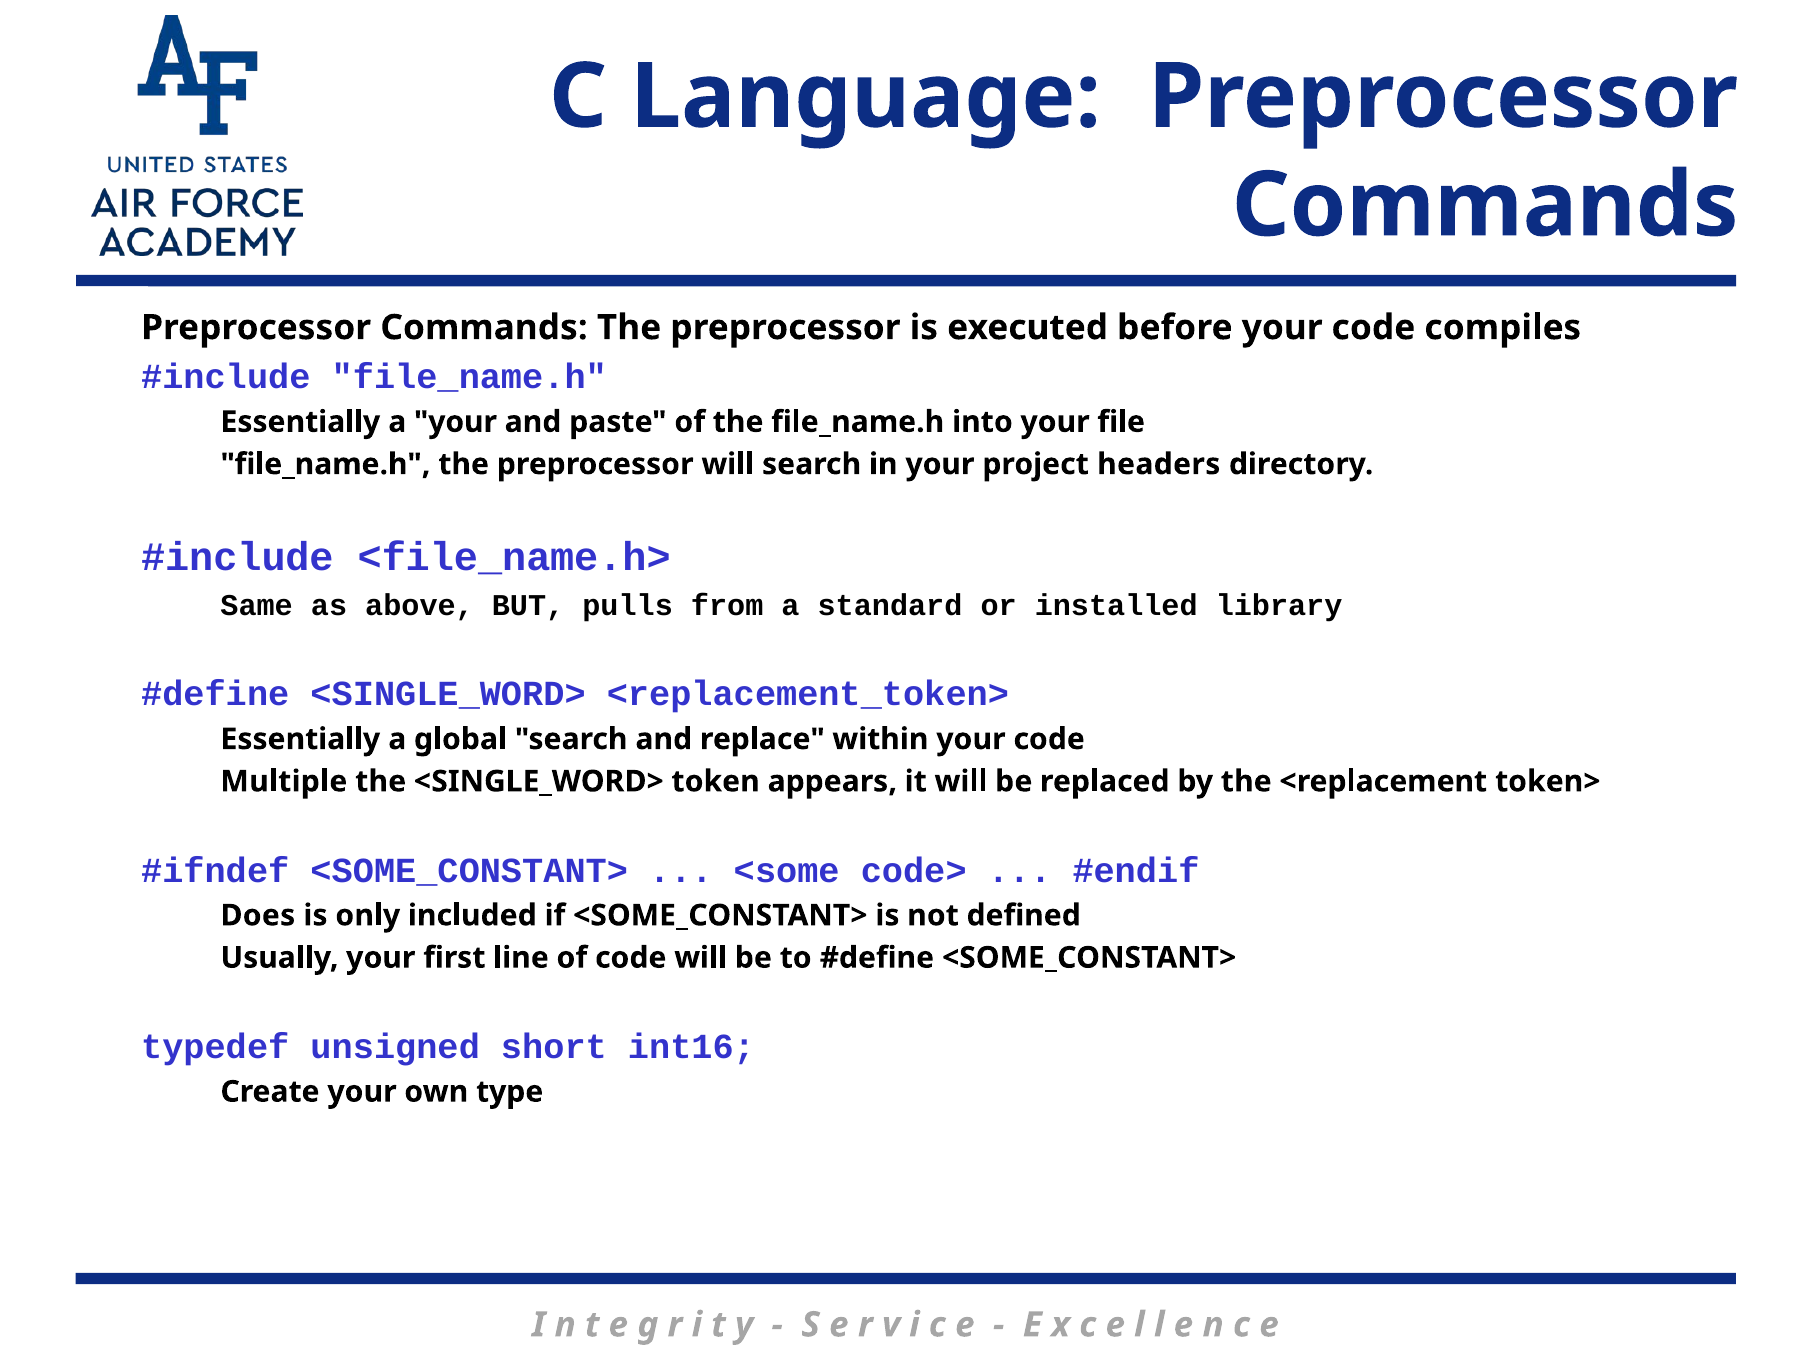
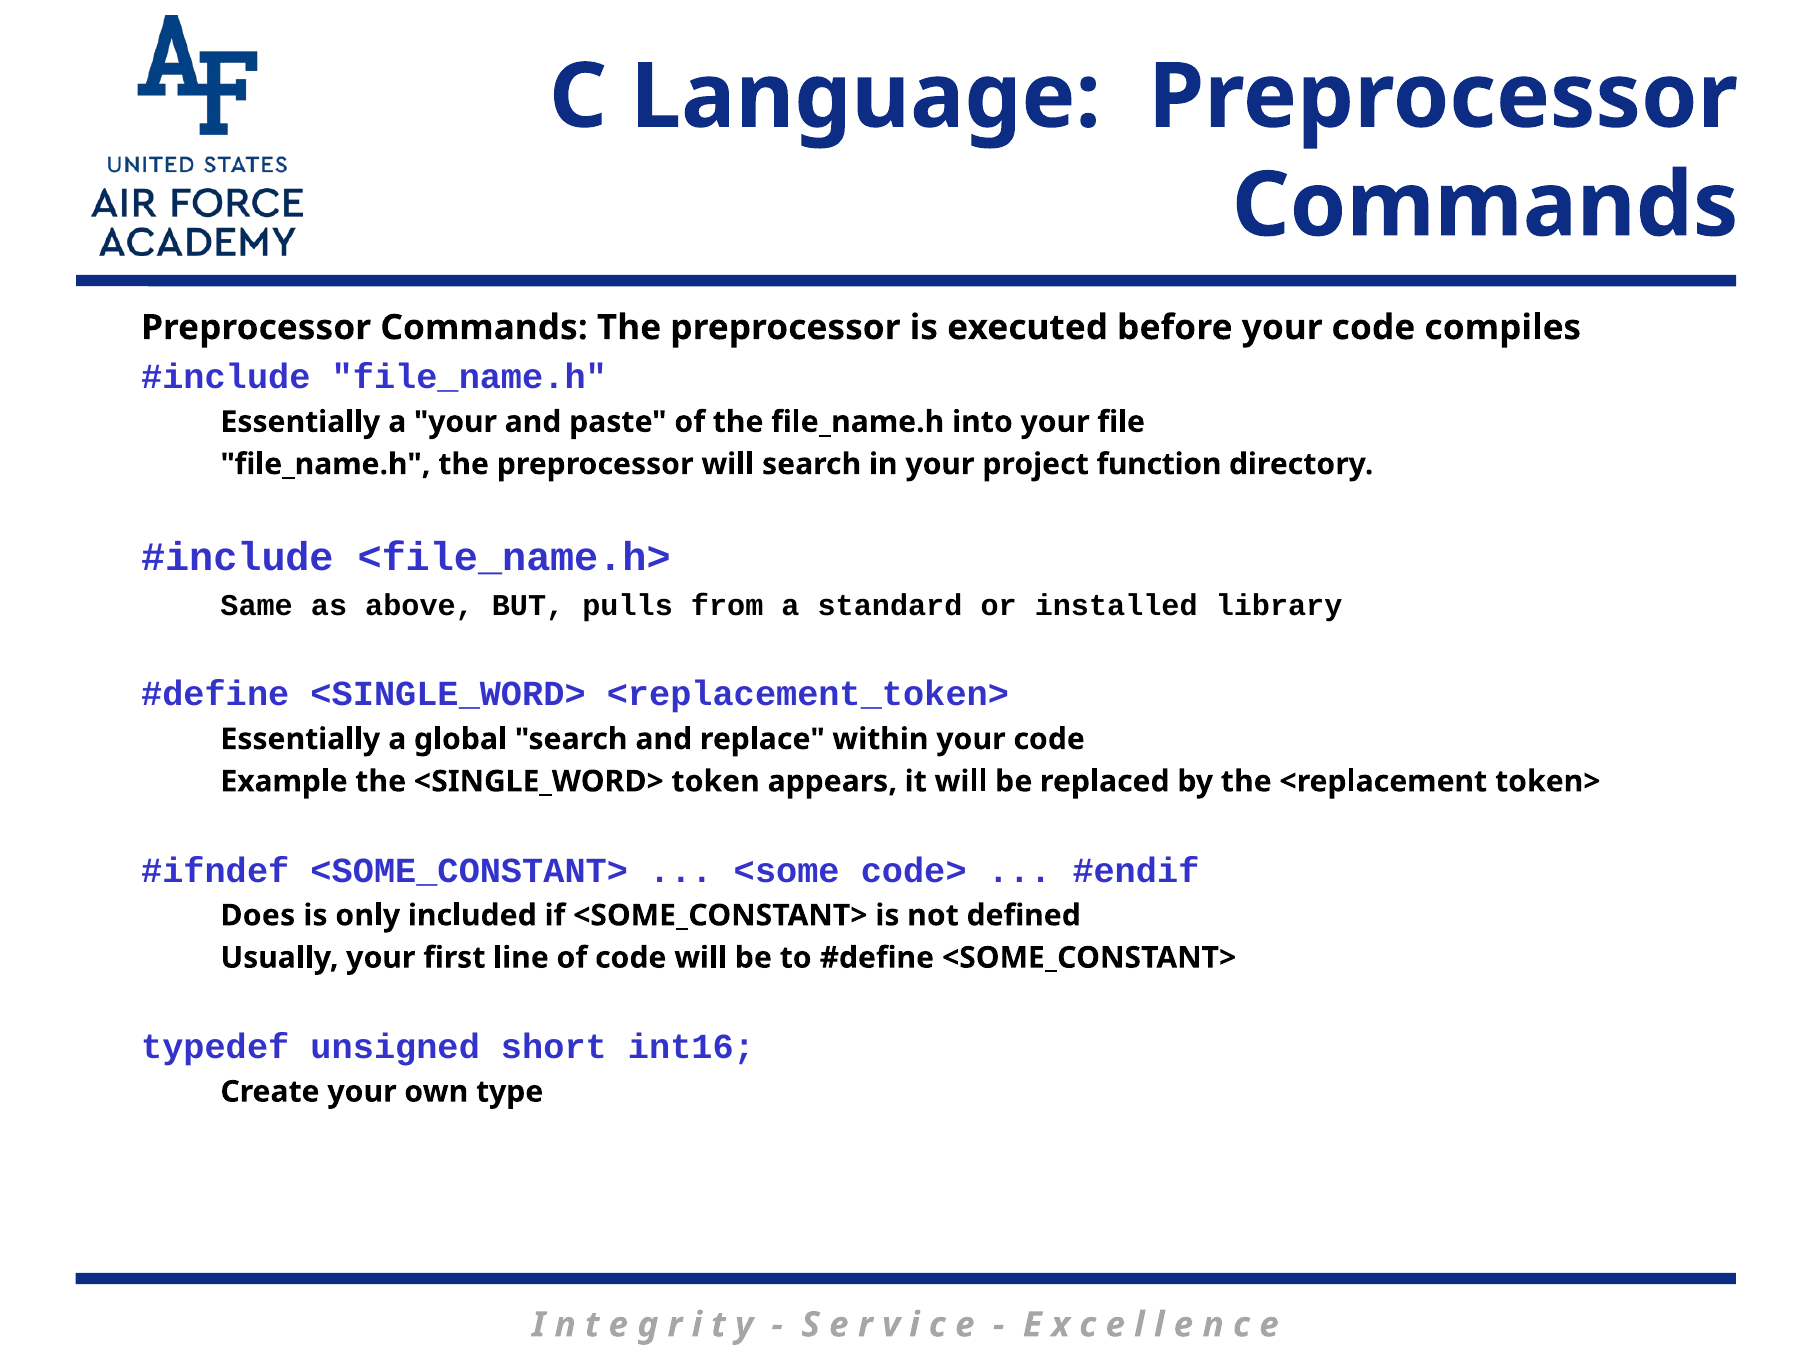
headers: headers -> function
Multiple: Multiple -> Example
